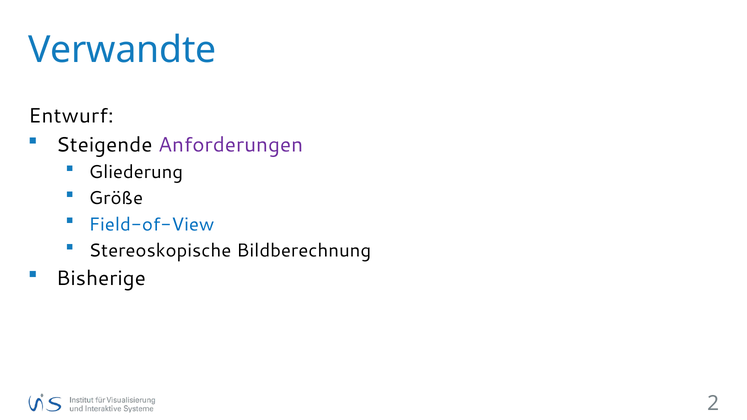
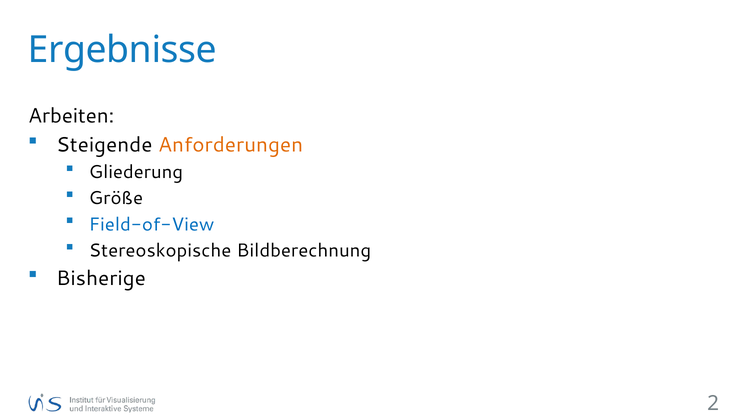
Verwandte: Verwandte -> Ergebnisse
Entwurf: Entwurf -> Arbeiten
Anforderungen colour: purple -> orange
